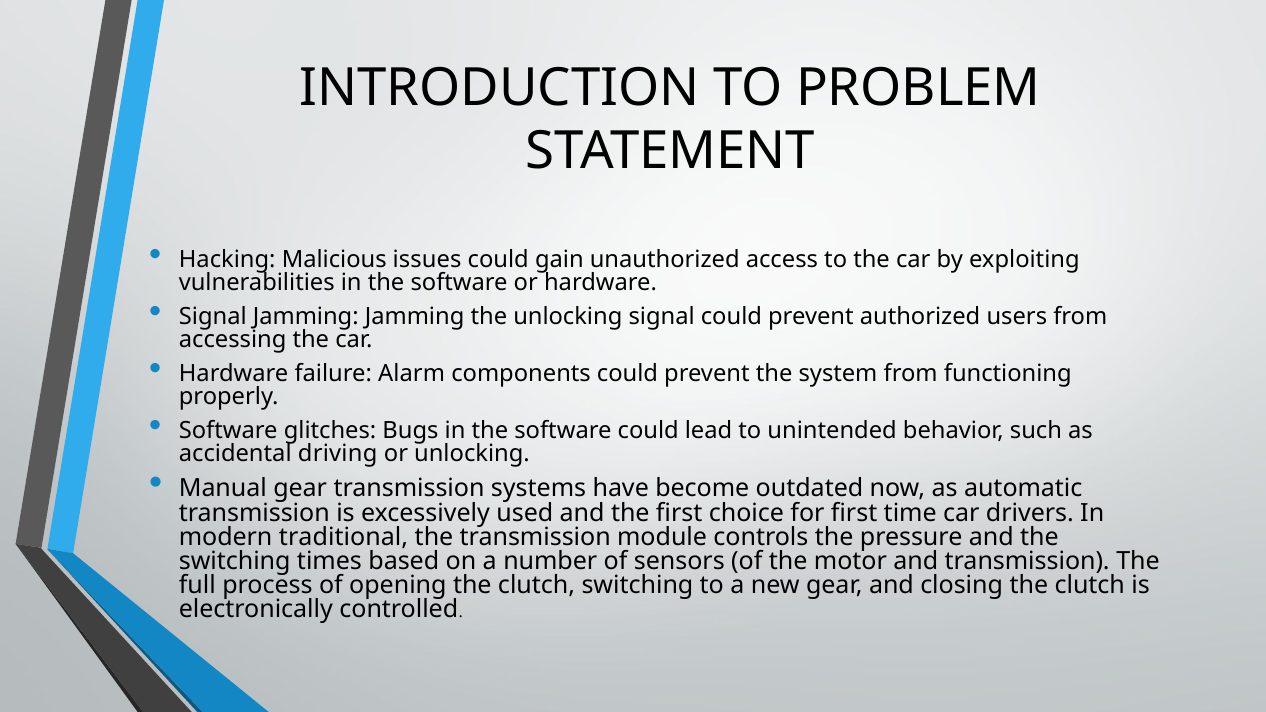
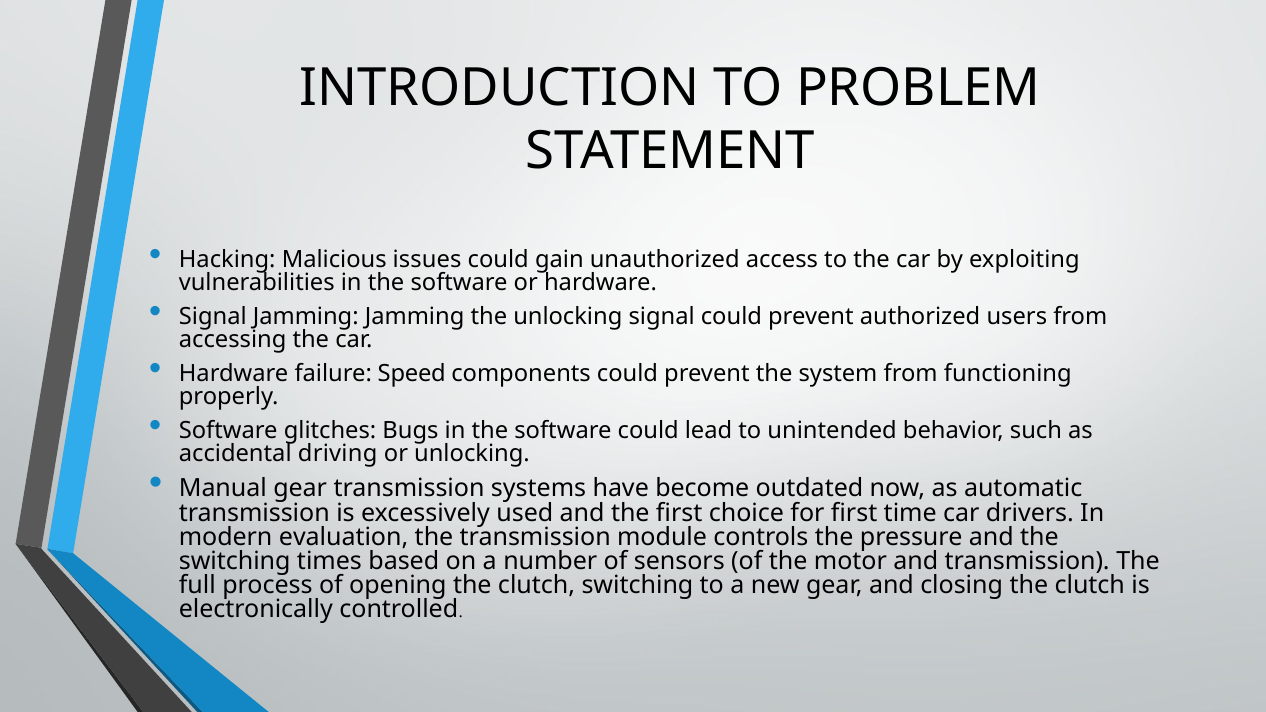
Alarm: Alarm -> Speed
traditional: traditional -> evaluation
